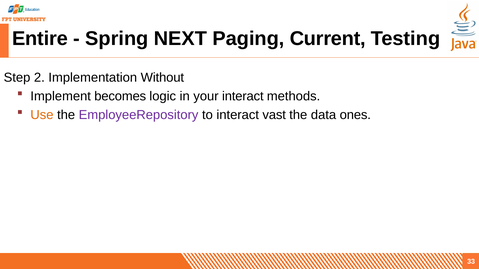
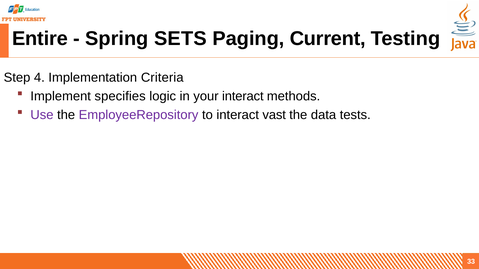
NEXT: NEXT -> SETS
2: 2 -> 4
Without: Without -> Criteria
becomes: becomes -> specifies
Use colour: orange -> purple
ones: ones -> tests
